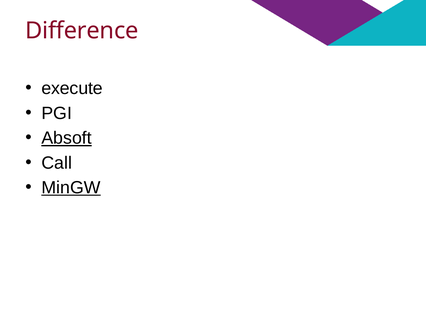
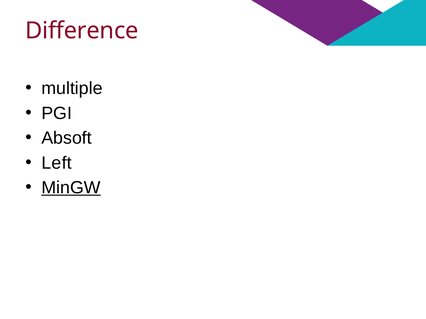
execute: execute -> multiple
Absoft underline: present -> none
Call: Call -> Left
